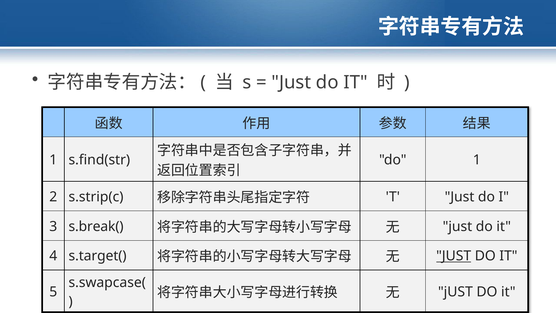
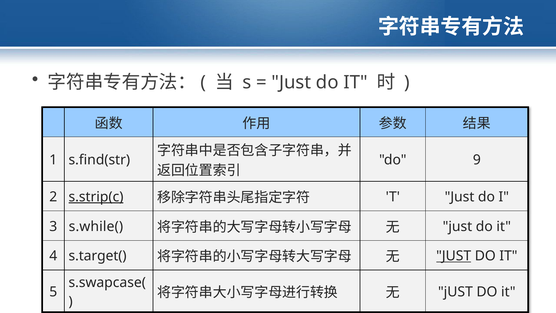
do 1: 1 -> 9
s.strip(c underline: none -> present
s.break(: s.break( -> s.while(
